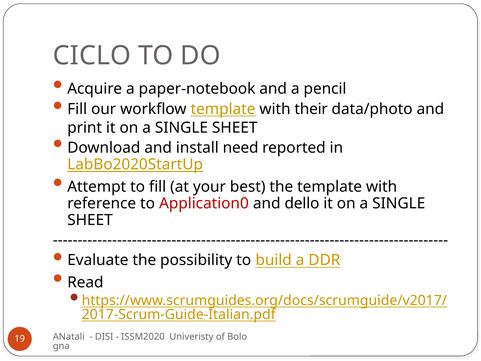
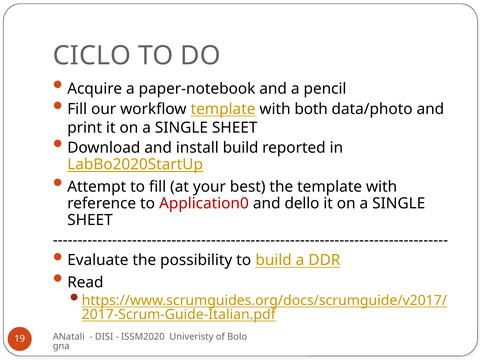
their: their -> both
install need: need -> build
